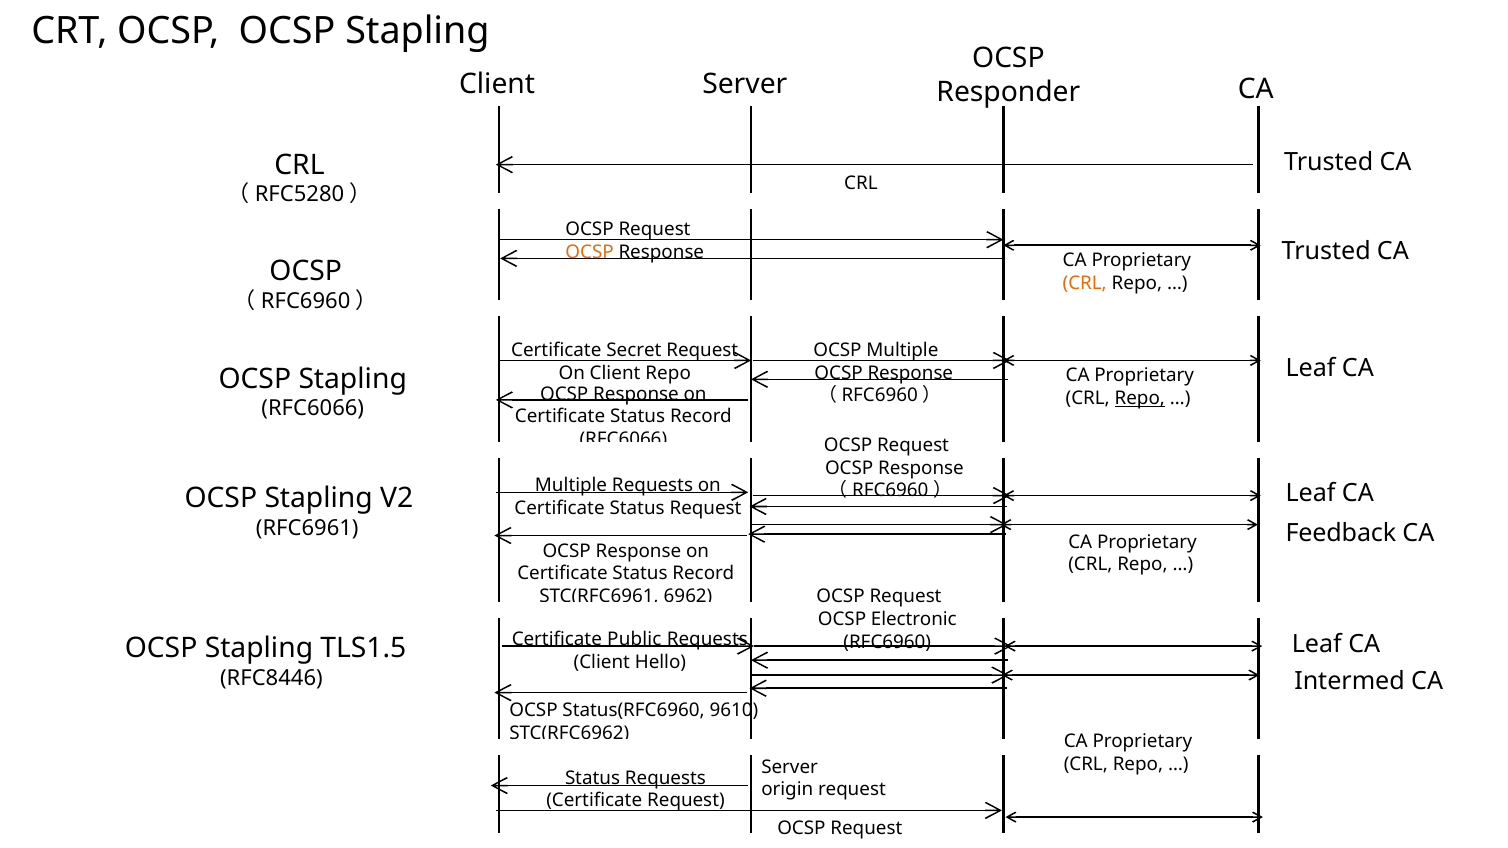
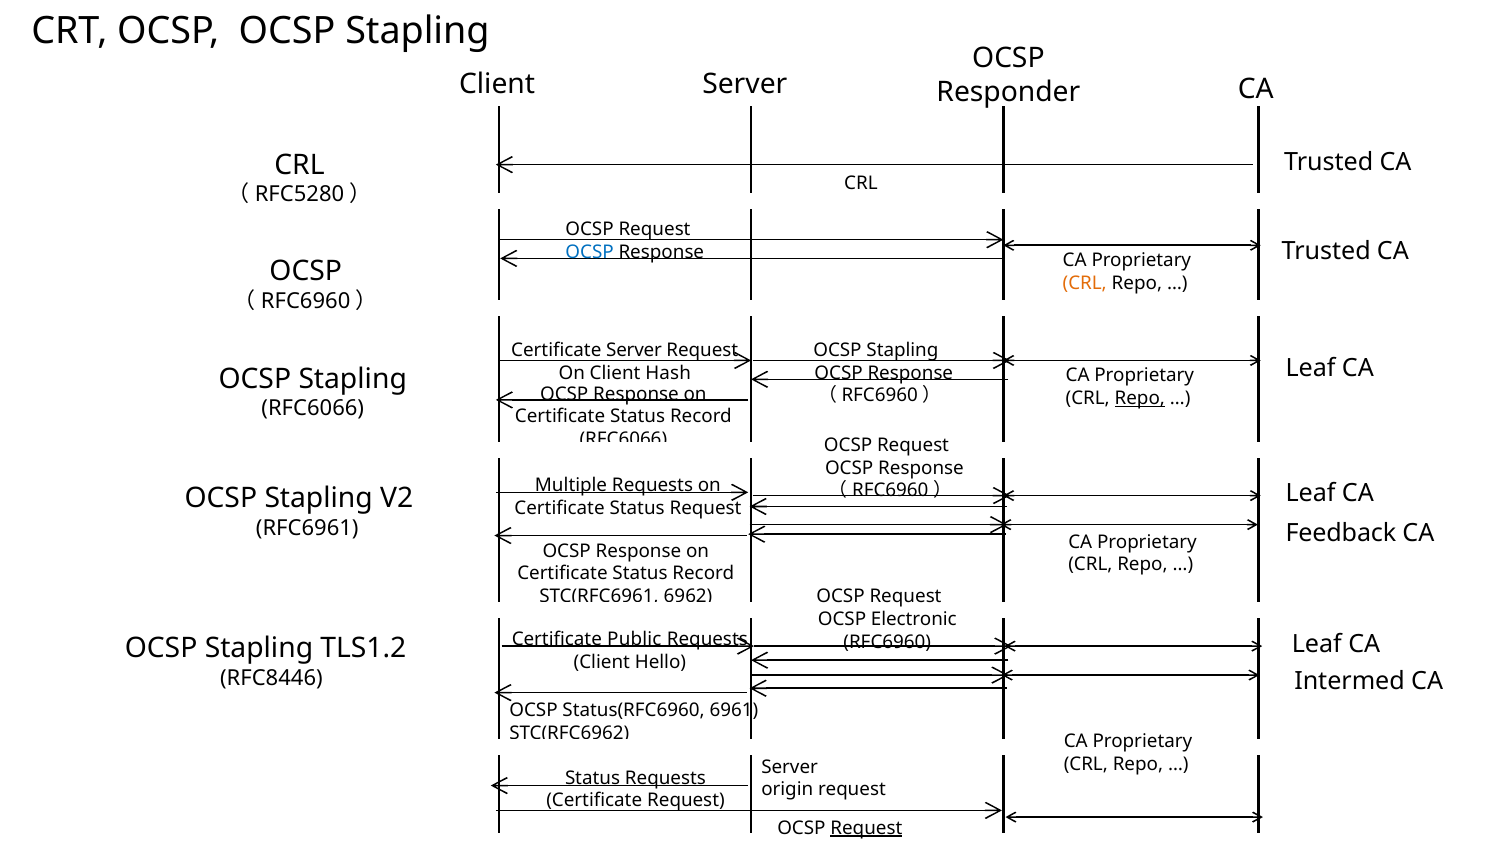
OCSP at (590, 253) colour: orange -> blue
Multiple at (902, 350): Multiple -> Stapling
Certificate Secret: Secret -> Server
Client Repo: Repo -> Hash
TLS1.5: TLS1.5 -> TLS1.2
9610: 9610 -> 6961
Request at (866, 828) underline: none -> present
